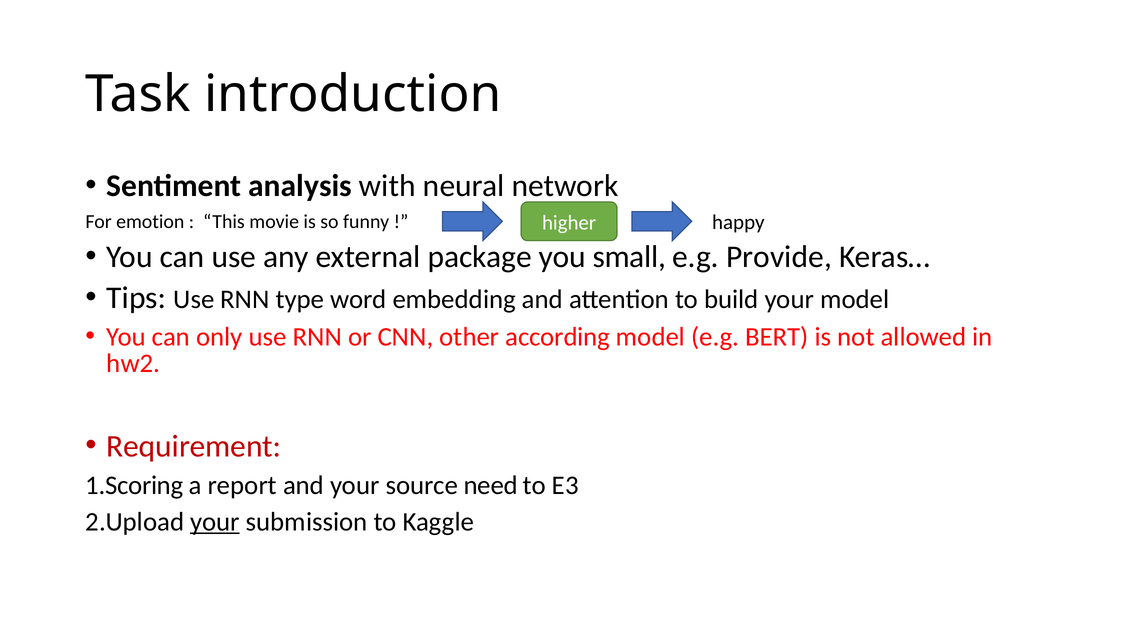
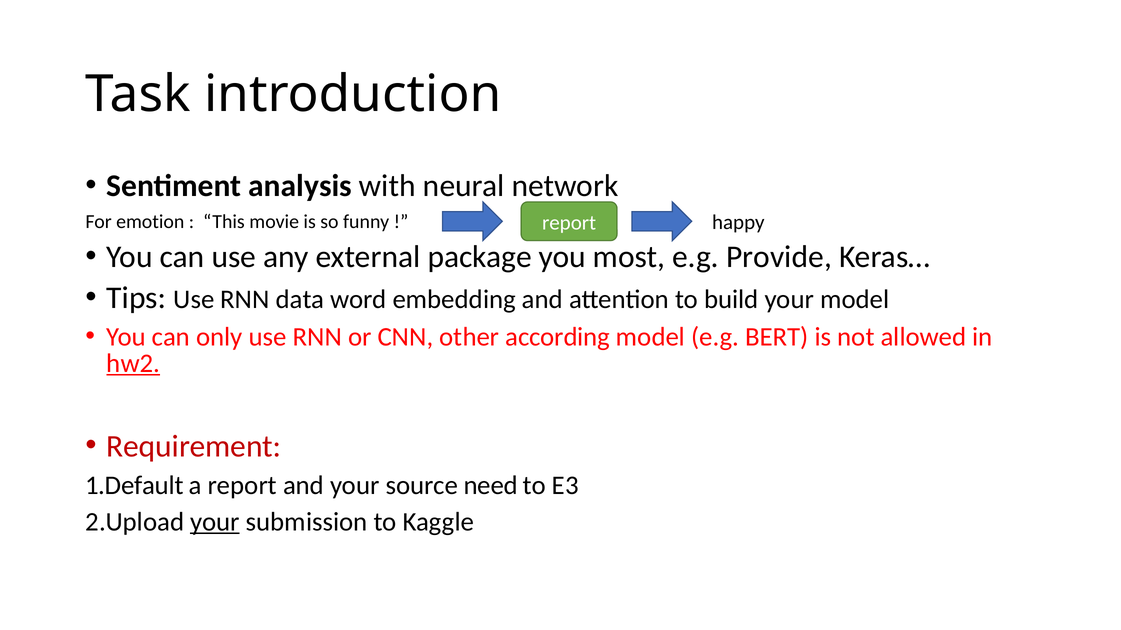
higher at (569, 223): higher -> report
small: small -> most
type: type -> data
hw2 underline: none -> present
1.Scoring: 1.Scoring -> 1.Default
